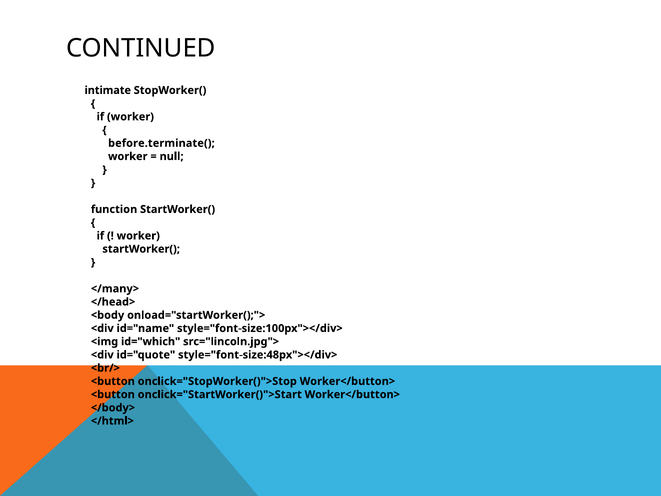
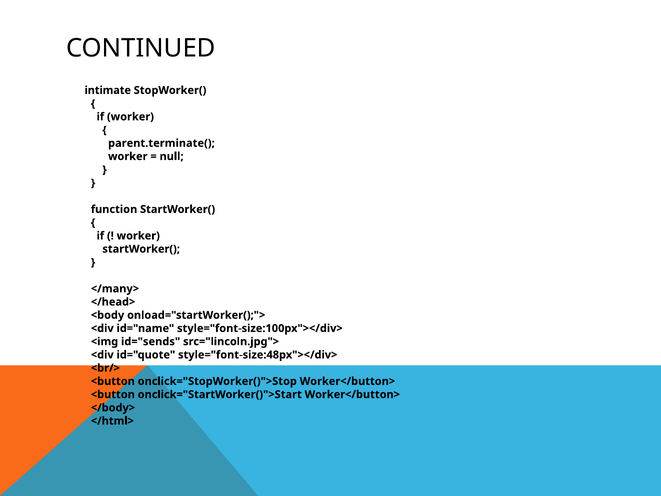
before.terminate(: before.terminate( -> parent.terminate(
id="which: id="which -> id="sends
